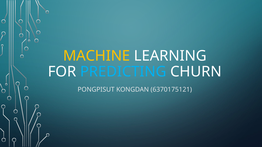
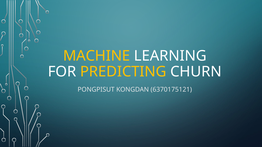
PREDICTING colour: light blue -> yellow
